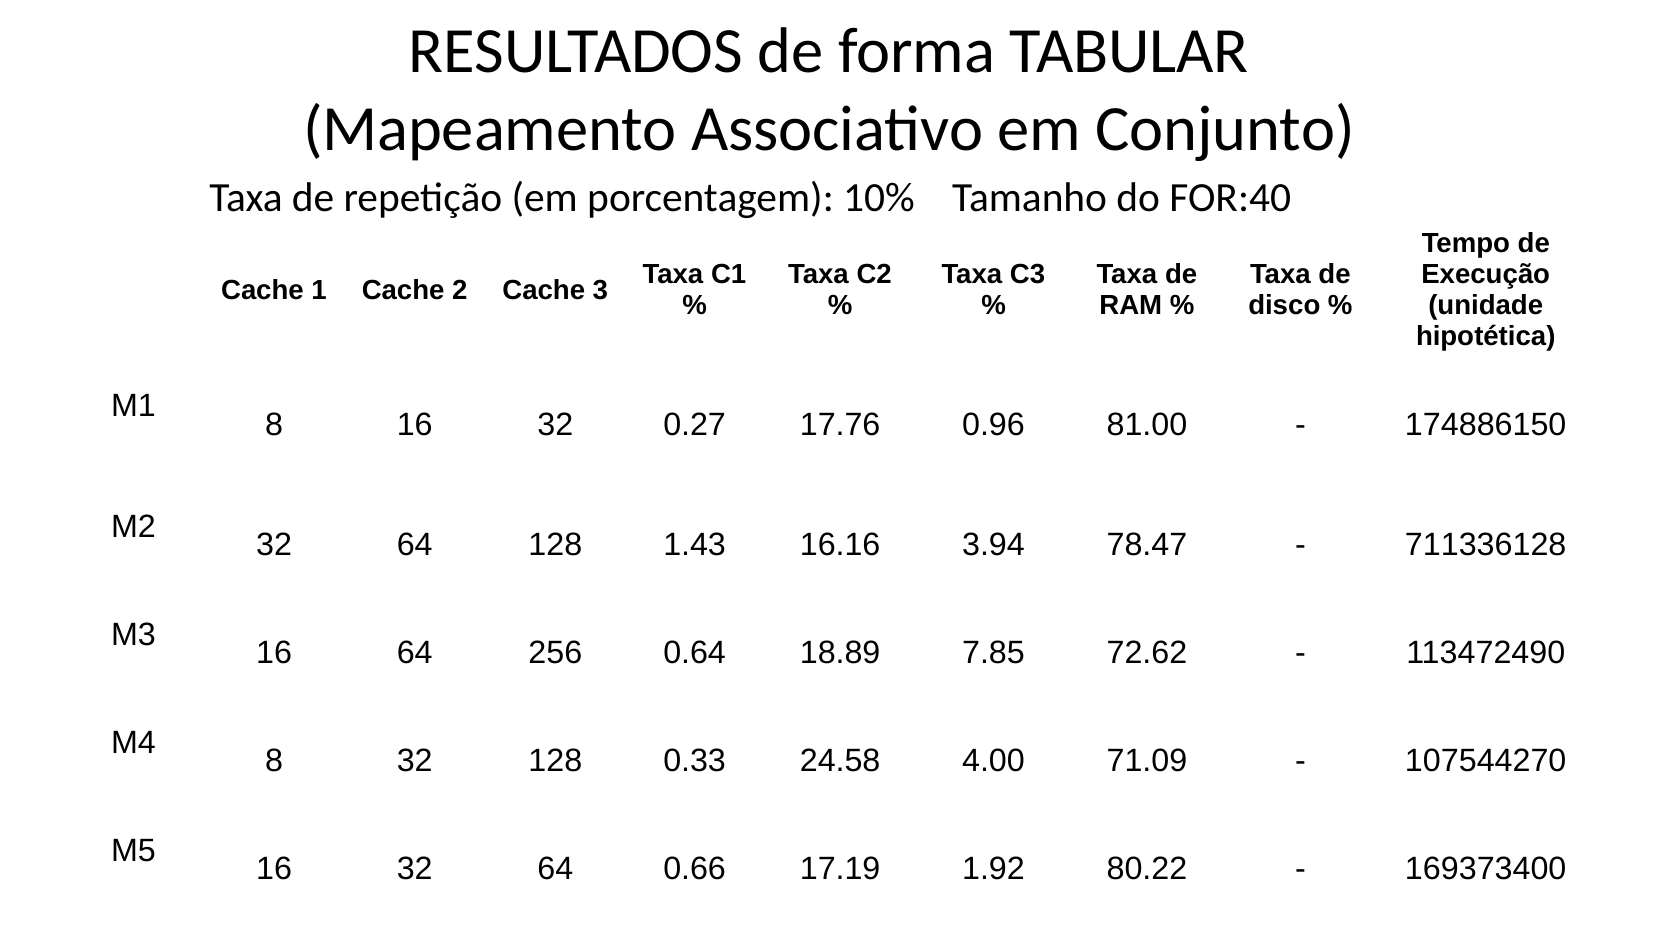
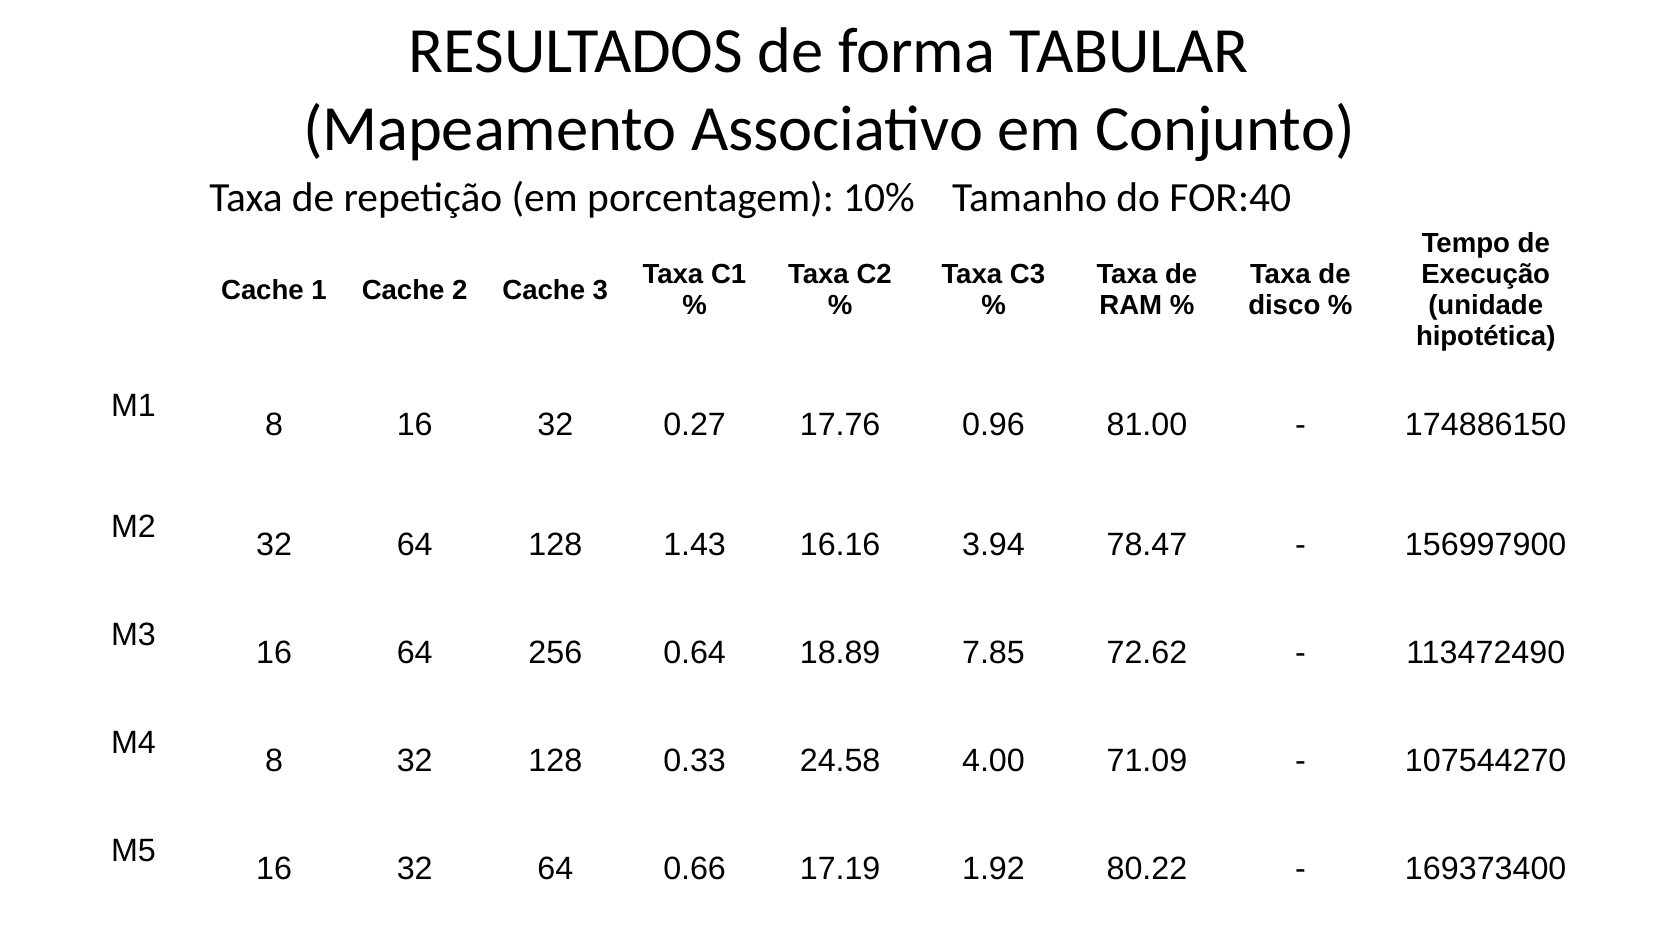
711336128: 711336128 -> 156997900
